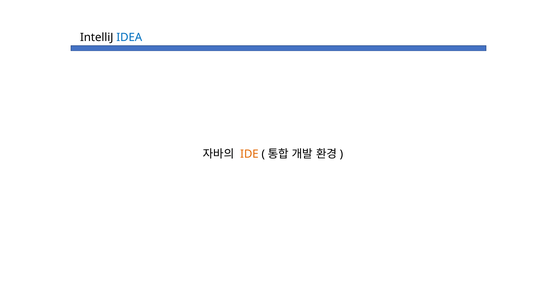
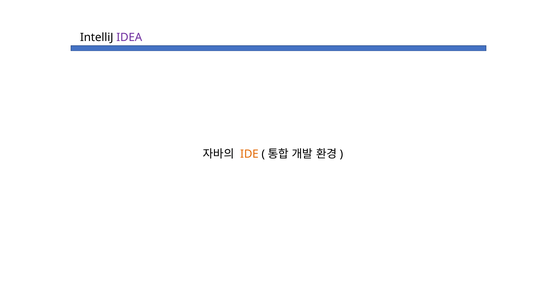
IDEA colour: blue -> purple
